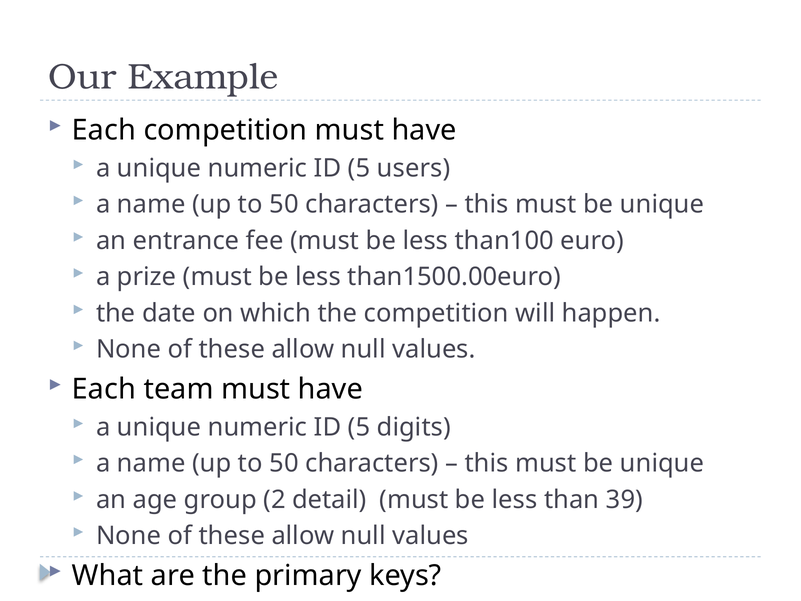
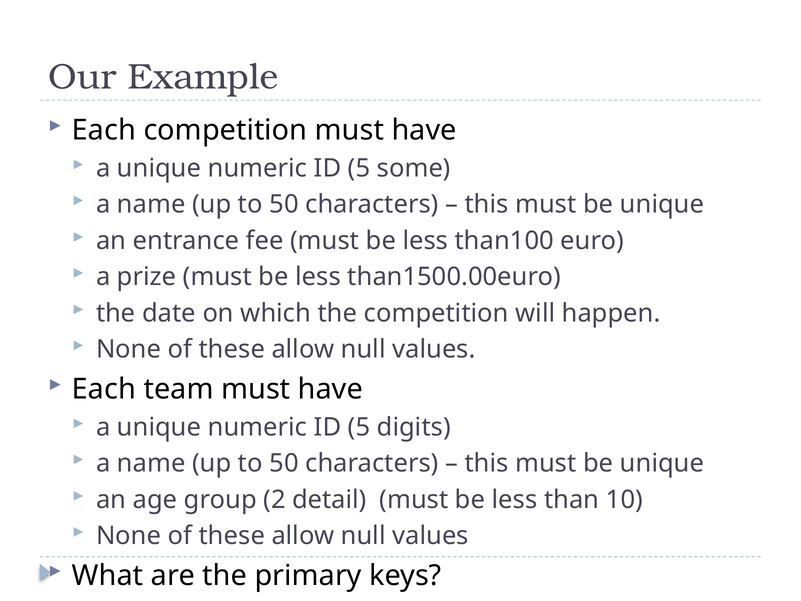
users: users -> some
39: 39 -> 10
